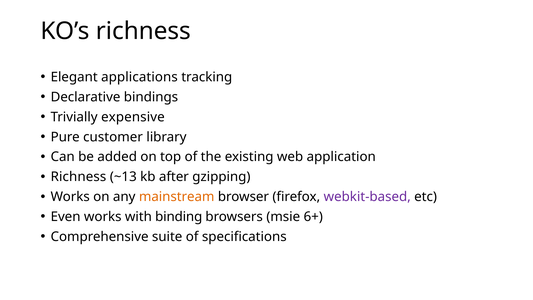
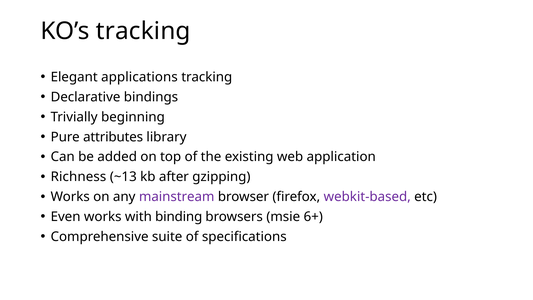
KO’s richness: richness -> tracking
expensive: expensive -> beginning
customer: customer -> attributes
mainstream colour: orange -> purple
